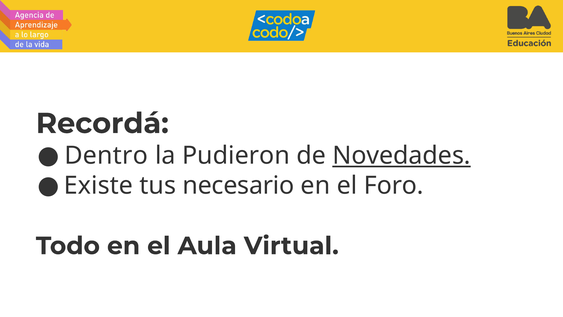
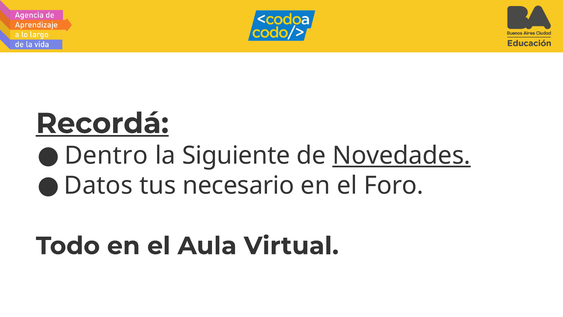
Recordá underline: none -> present
Pudieron: Pudieron -> Siguiente
Existe: Existe -> Datos
